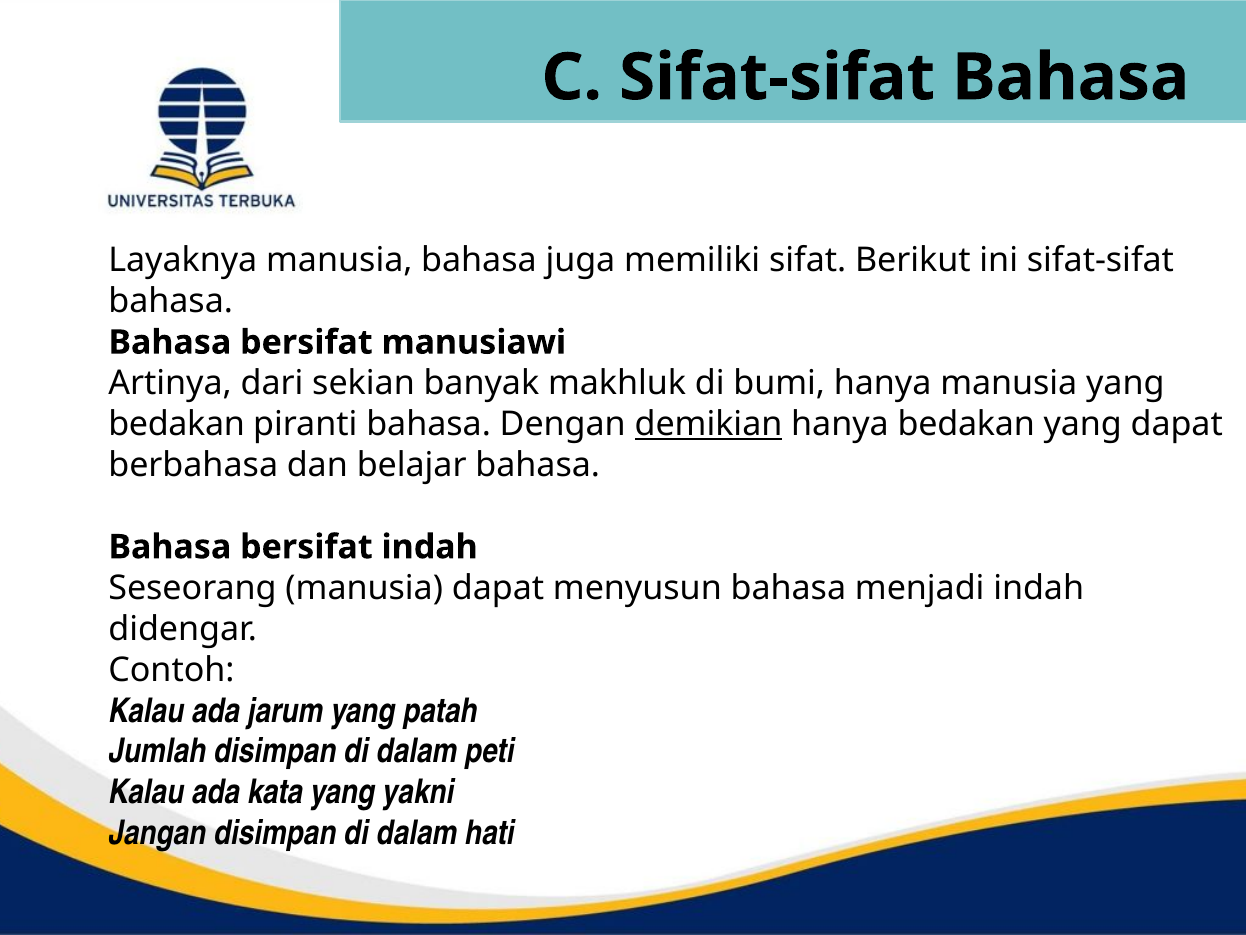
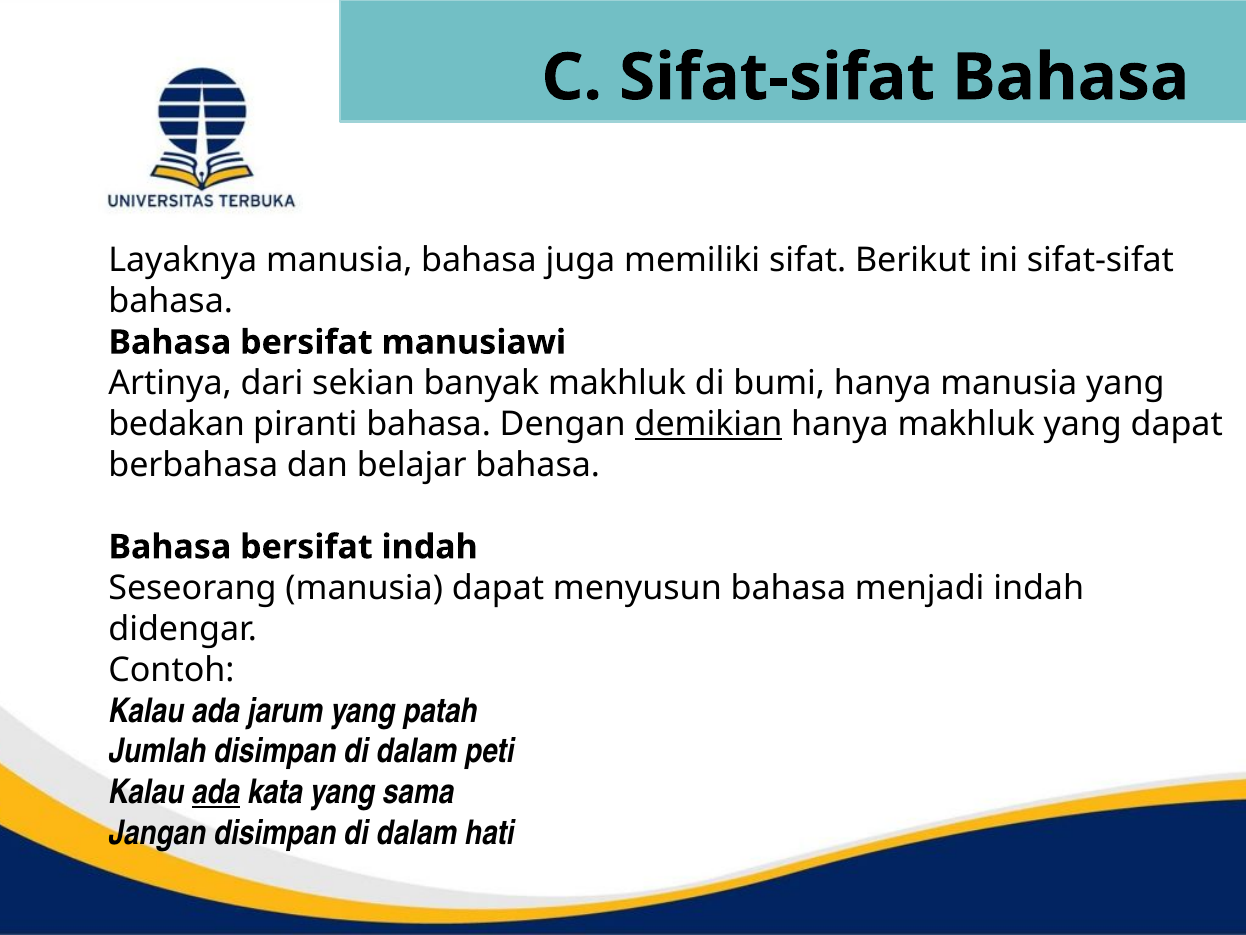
hanya bedakan: bedakan -> makhluk
ada at (216, 792) underline: none -> present
yakni: yakni -> sama
